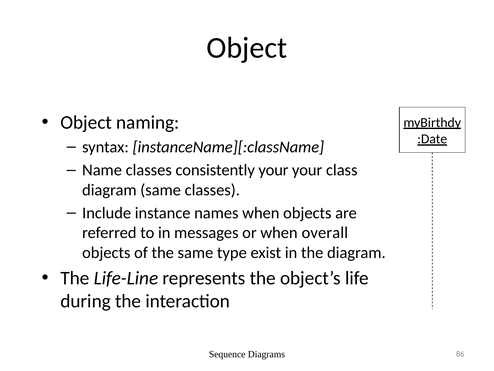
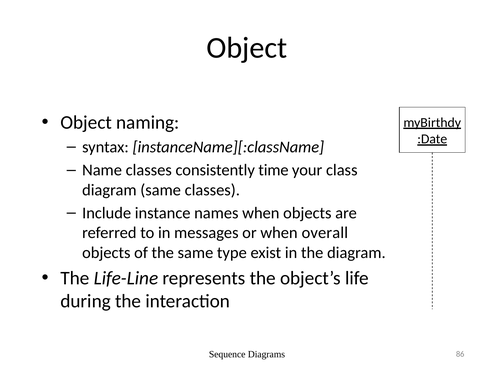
consistently your: your -> time
